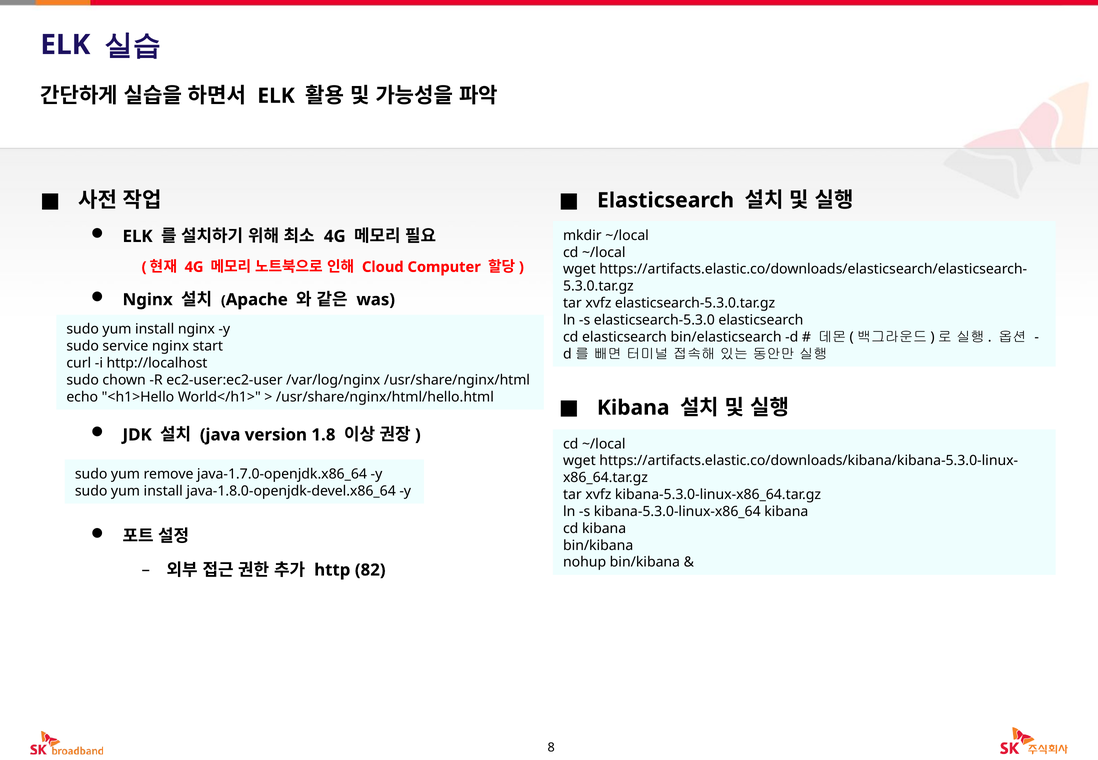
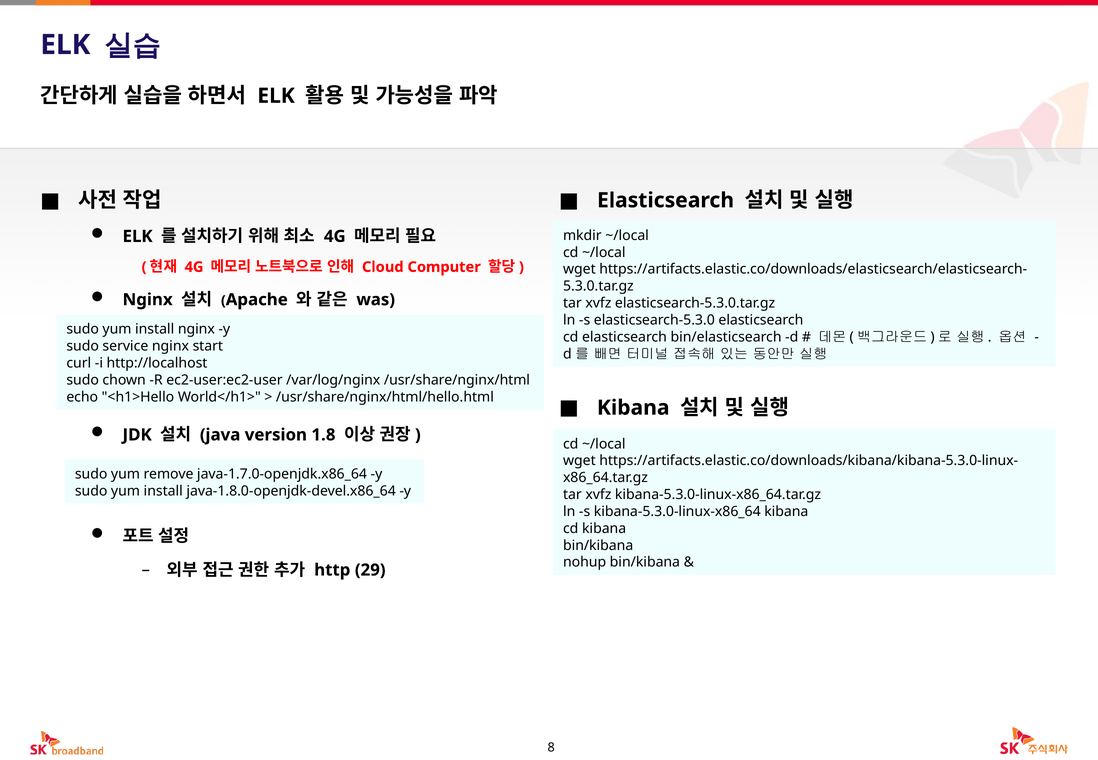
82: 82 -> 29
